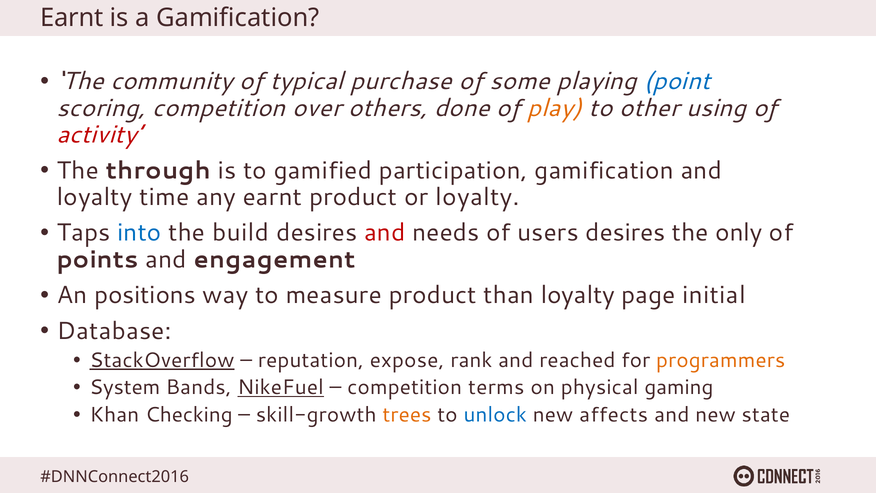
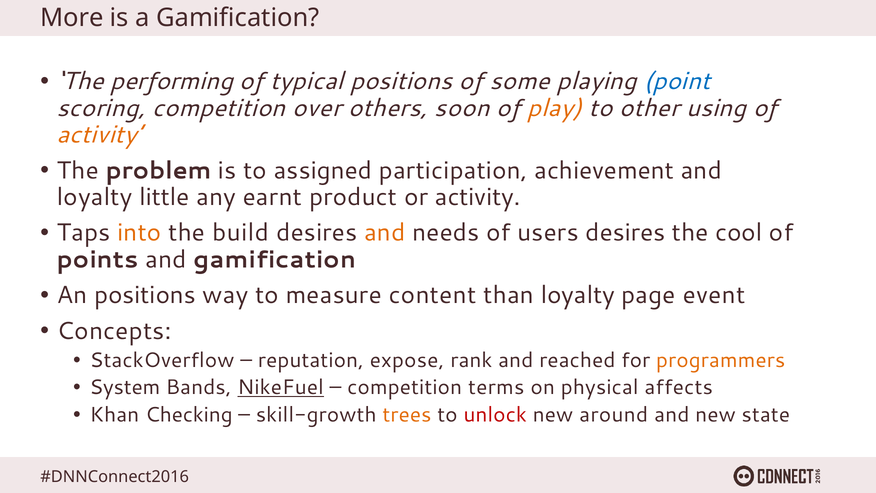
Earnt at (72, 18): Earnt -> More
community: community -> performing
typical purchase: purchase -> positions
done: done -> soon
activity at (99, 135) colour: red -> orange
through: through -> problem
gamified: gamified -> assigned
participation gamification: gamification -> achievement
time: time -> little
or loyalty: loyalty -> activity
into colour: blue -> orange
and at (385, 233) colour: red -> orange
only: only -> cool
and engagement: engagement -> gamification
measure product: product -> content
initial: initial -> event
Database: Database -> Concepts
StackOverflow underline: present -> none
gaming: gaming -> affects
unlock colour: blue -> red
affects: affects -> around
